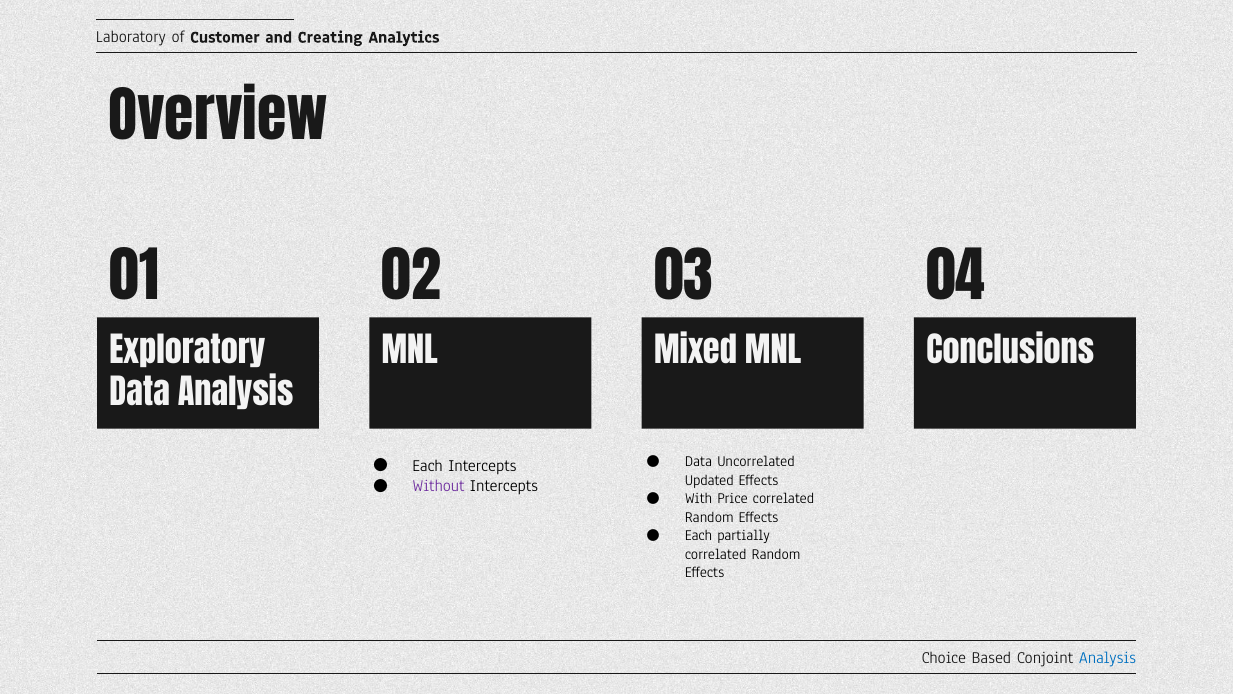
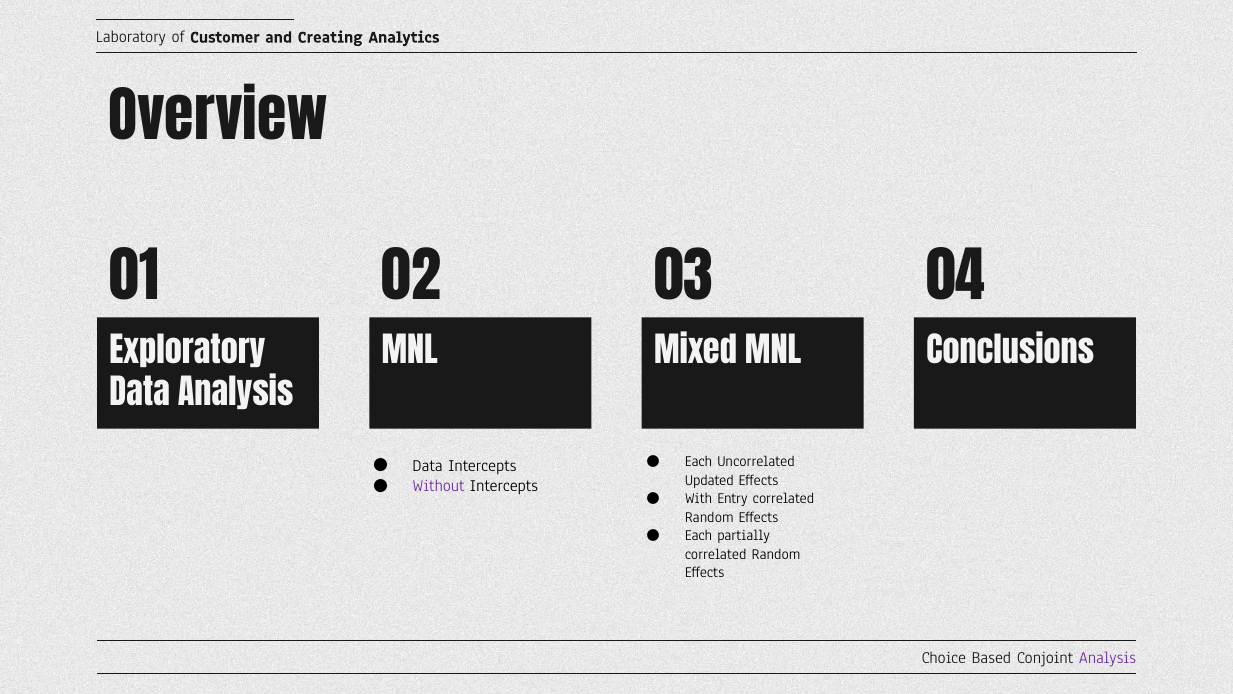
Data at (698, 461): Data -> Each
Each at (428, 465): Each -> Data
Price: Price -> Entry
Analysis at (1107, 658) colour: blue -> purple
